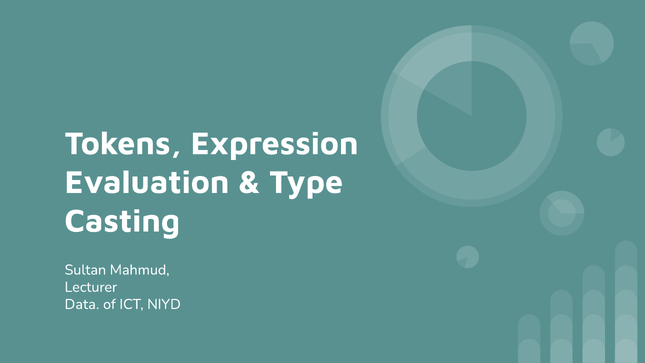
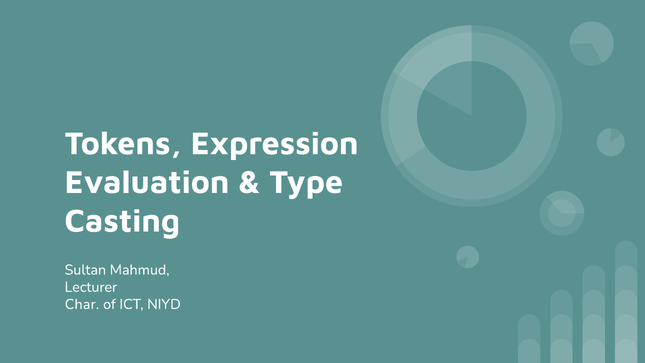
Data: Data -> Char
